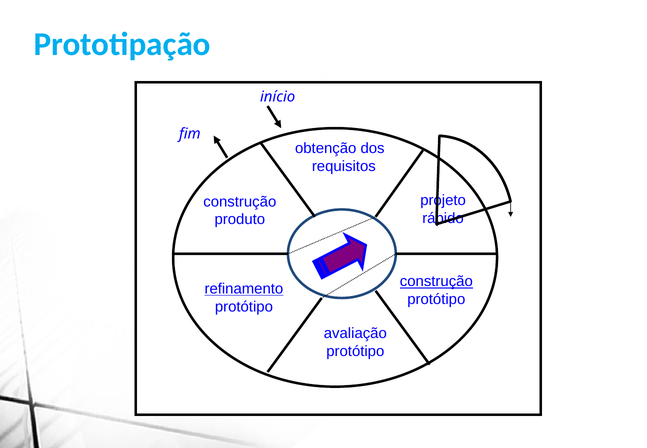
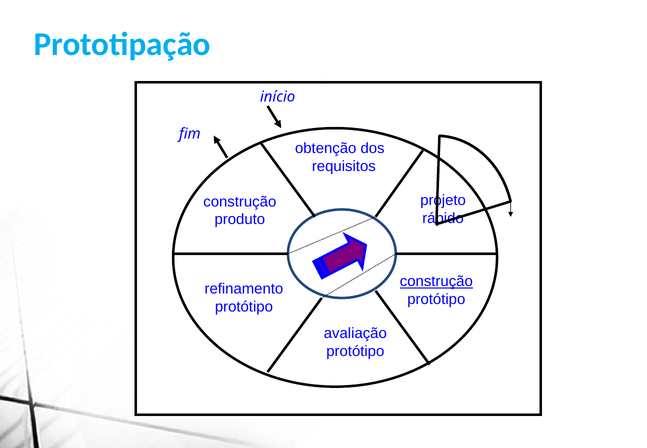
refinamento underline: present -> none
